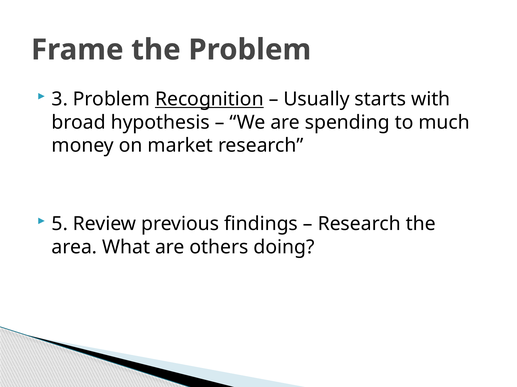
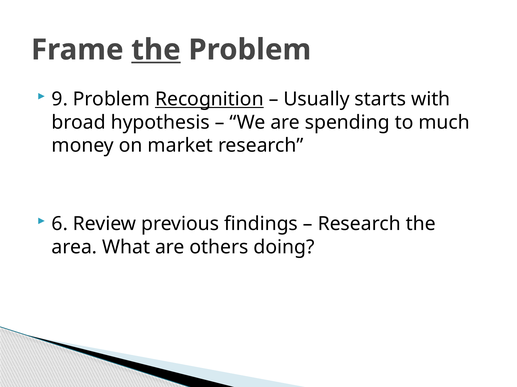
the at (156, 50) underline: none -> present
3: 3 -> 9
5: 5 -> 6
